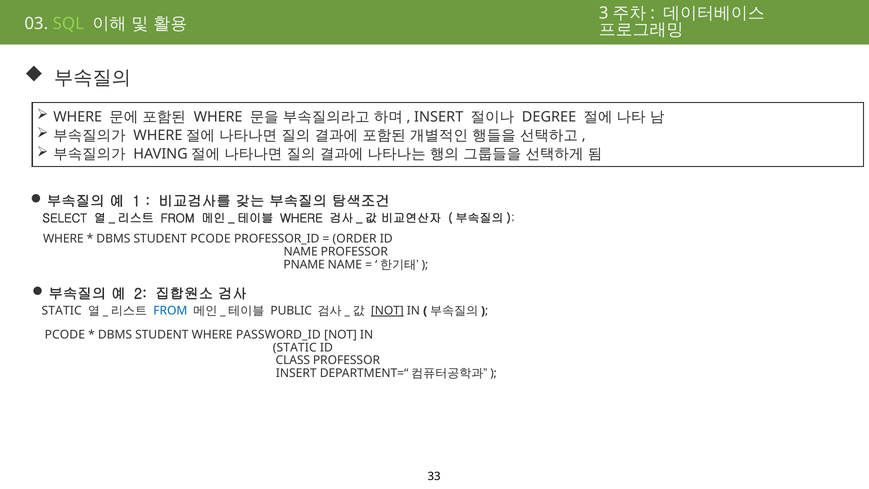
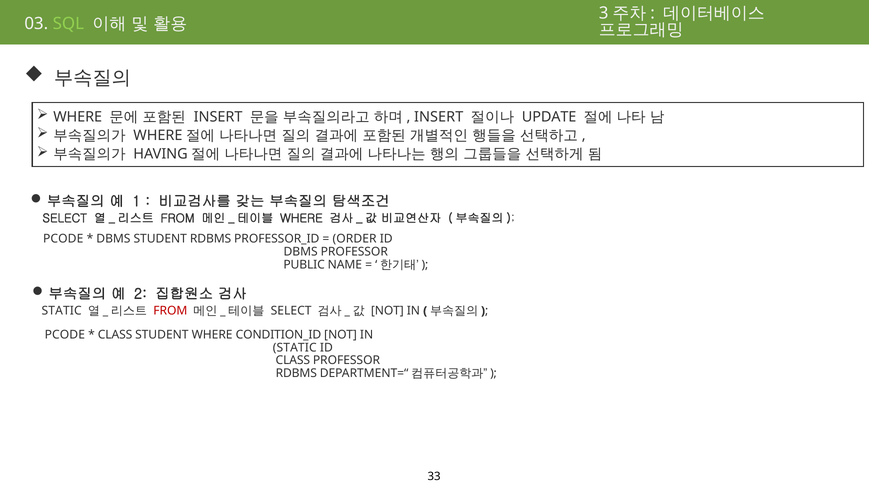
WHERE at (218, 117): WHERE -> INSERT
DEGREE: DEGREE -> UPDATE
WHERE at (63, 239): WHERE -> PCODE
STUDENT PCODE: PCODE -> RDBMS
NAME at (301, 252): NAME -> DBMS
PNAME: PNAME -> PUBLIC
FROM at (170, 311) colour: blue -> red
PUBLIC at (291, 311): PUBLIC -> SELECT
NOT at (387, 311) underline: present -> none
DBMS at (115, 335): DBMS -> CLASS
PASSWORD_ID: PASSWORD_ID -> CONDITION_ID
INSERT at (296, 373): INSERT -> RDBMS
